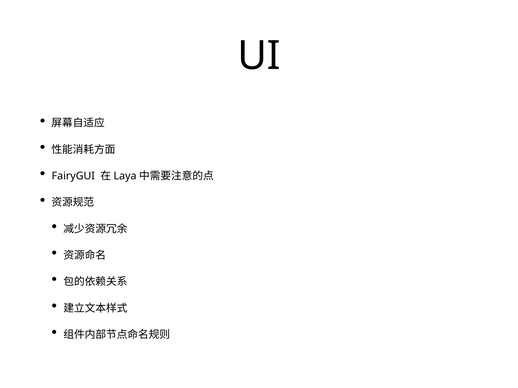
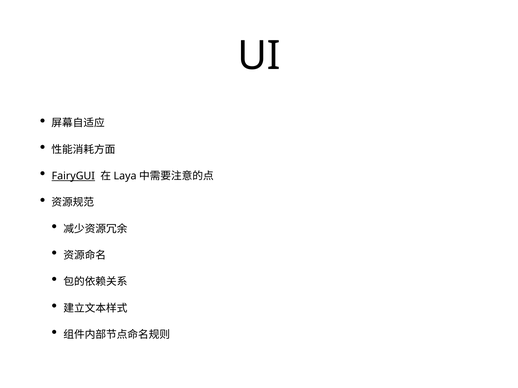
FairyGUI underline: none -> present
